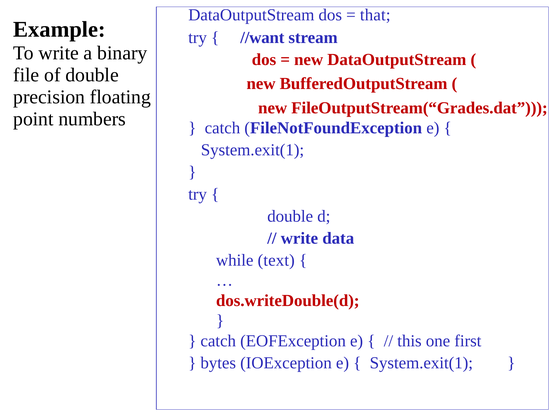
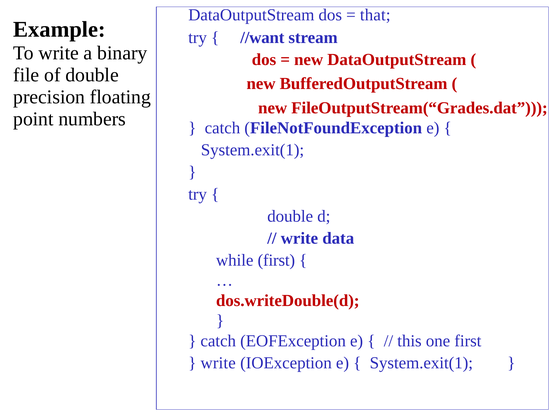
while text: text -> first
bytes at (218, 363): bytes -> write
